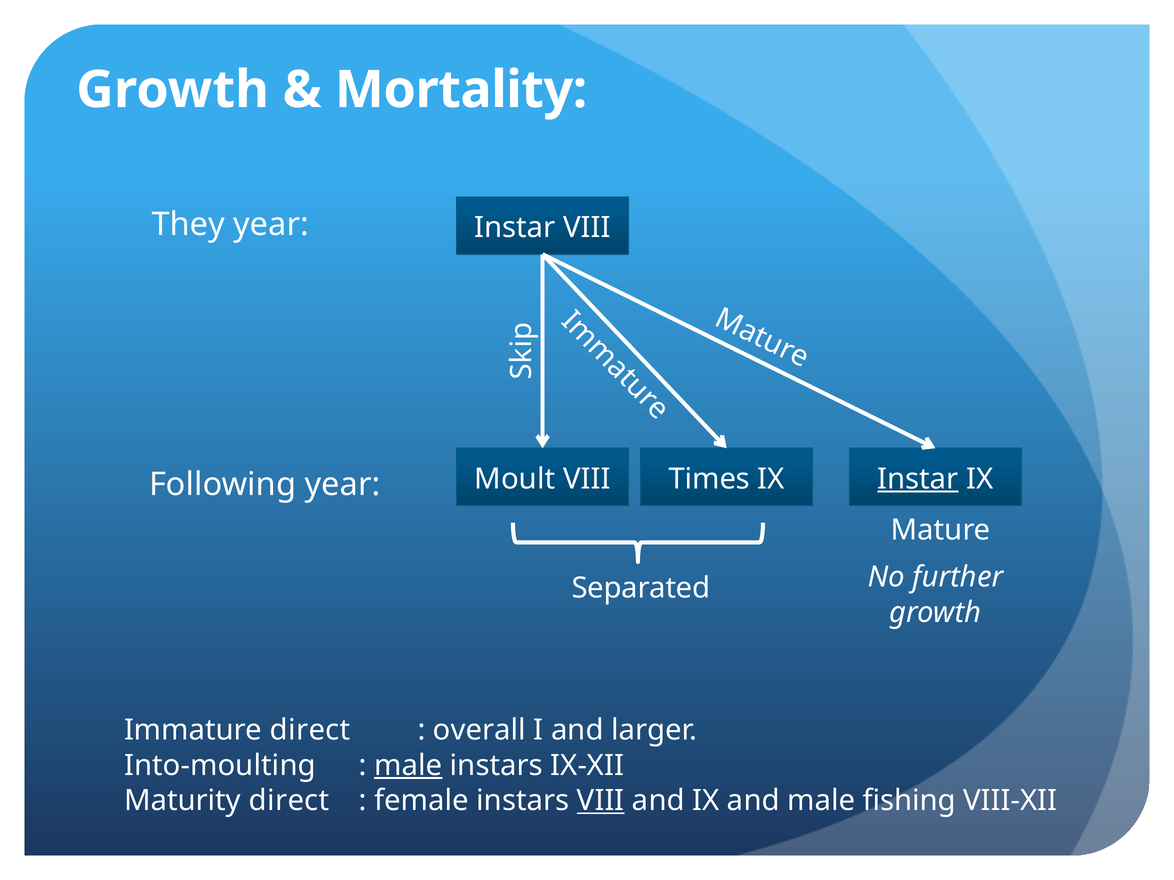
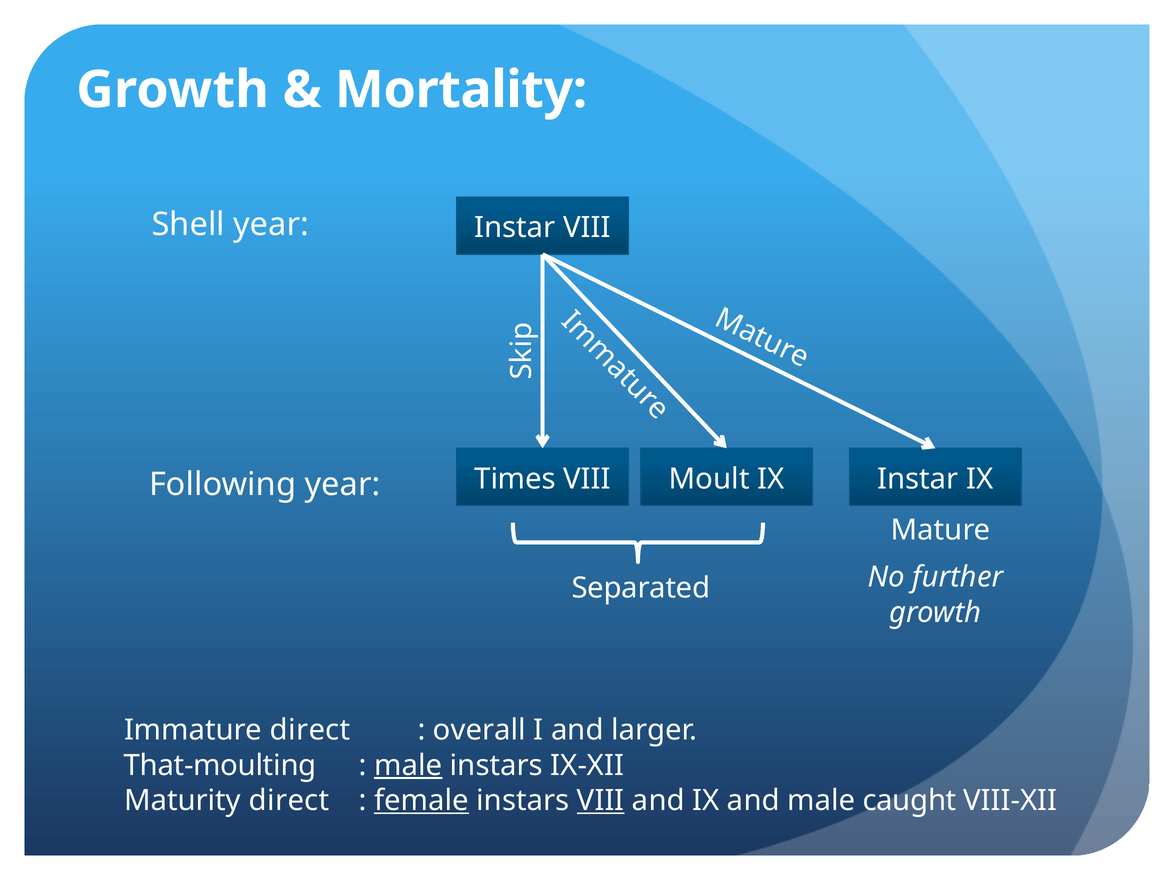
They: They -> Shell
Moult: Moult -> Times
Times: Times -> Moult
Instar at (918, 479) underline: present -> none
Into-moulting: Into-moulting -> That-moulting
female underline: none -> present
fishing: fishing -> caught
